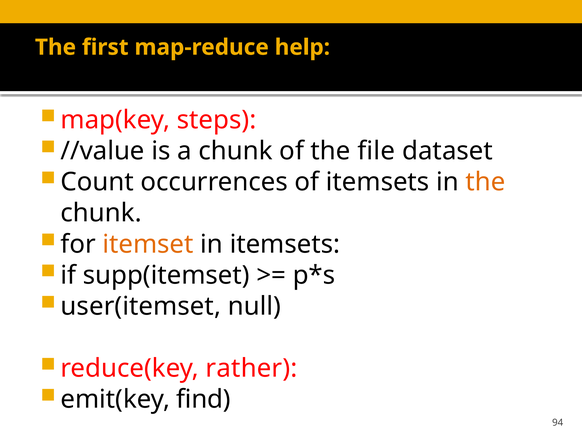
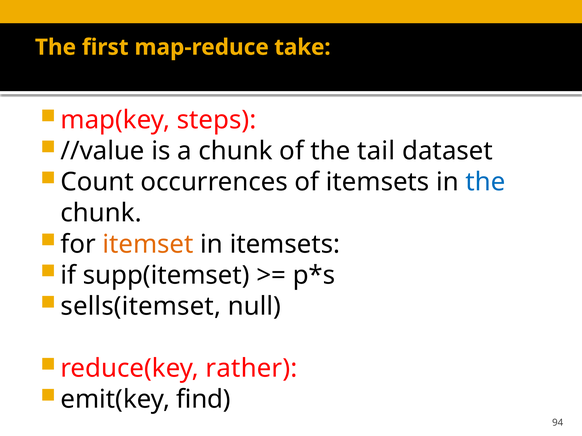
help: help -> take
file: file -> tail
the at (485, 182) colour: orange -> blue
user(itemset: user(itemset -> sells(itemset
